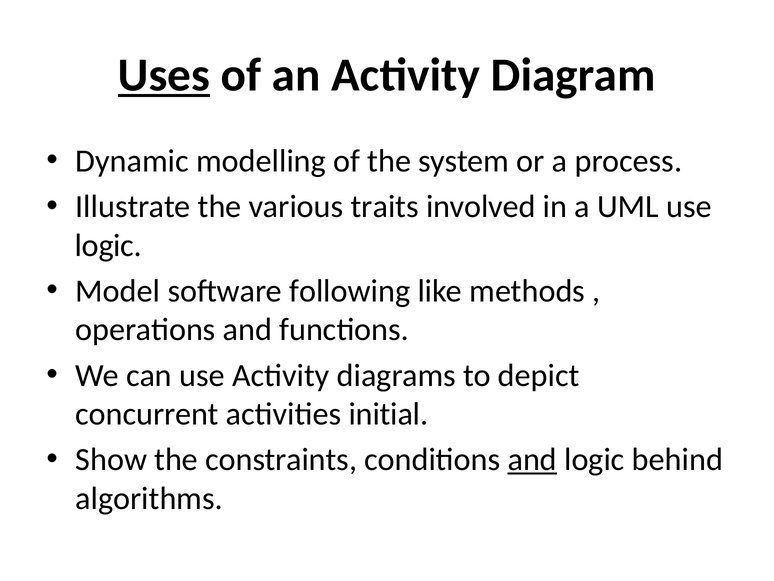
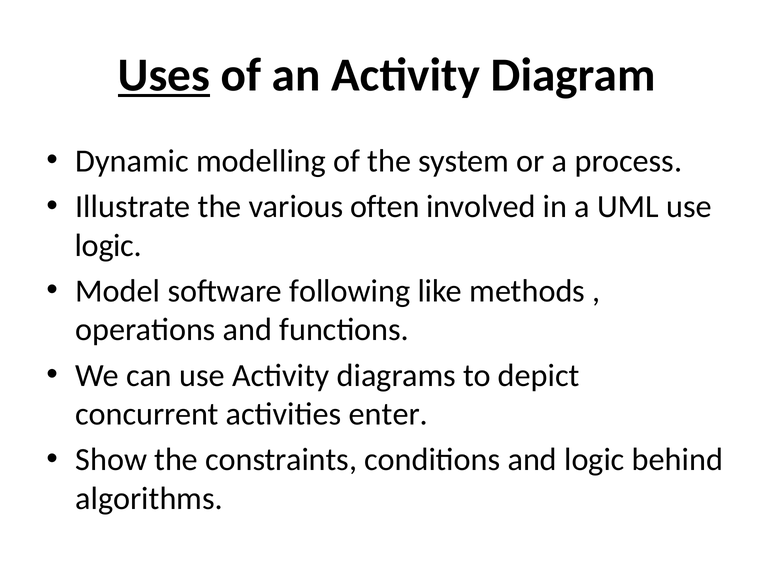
traits: traits -> often
initial: initial -> enter
and at (532, 459) underline: present -> none
